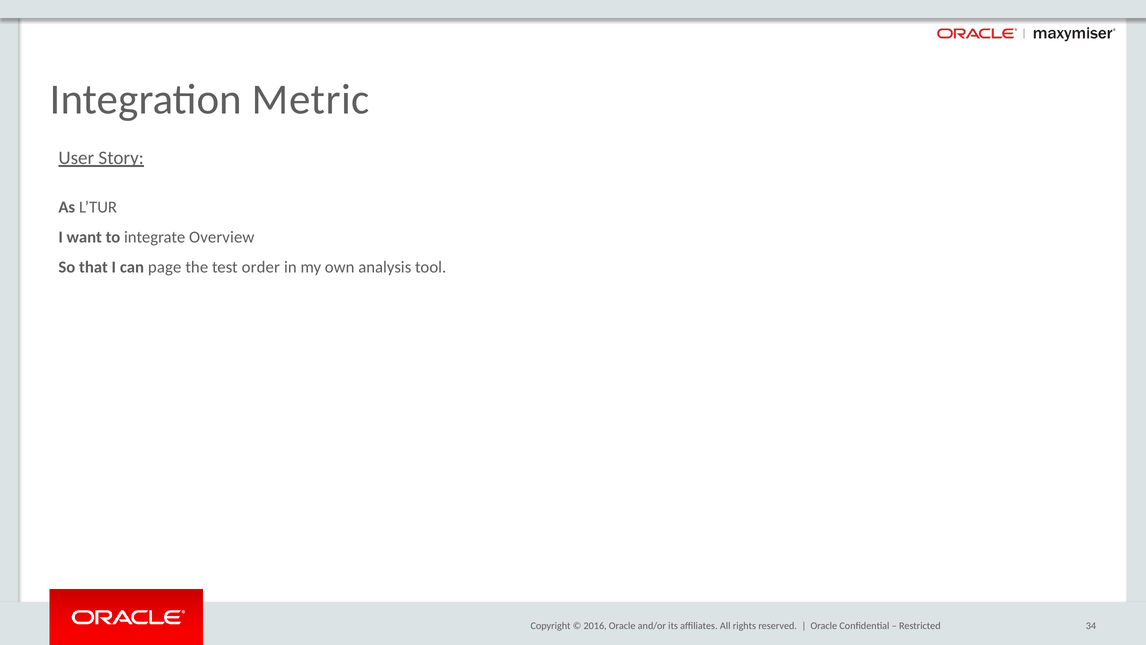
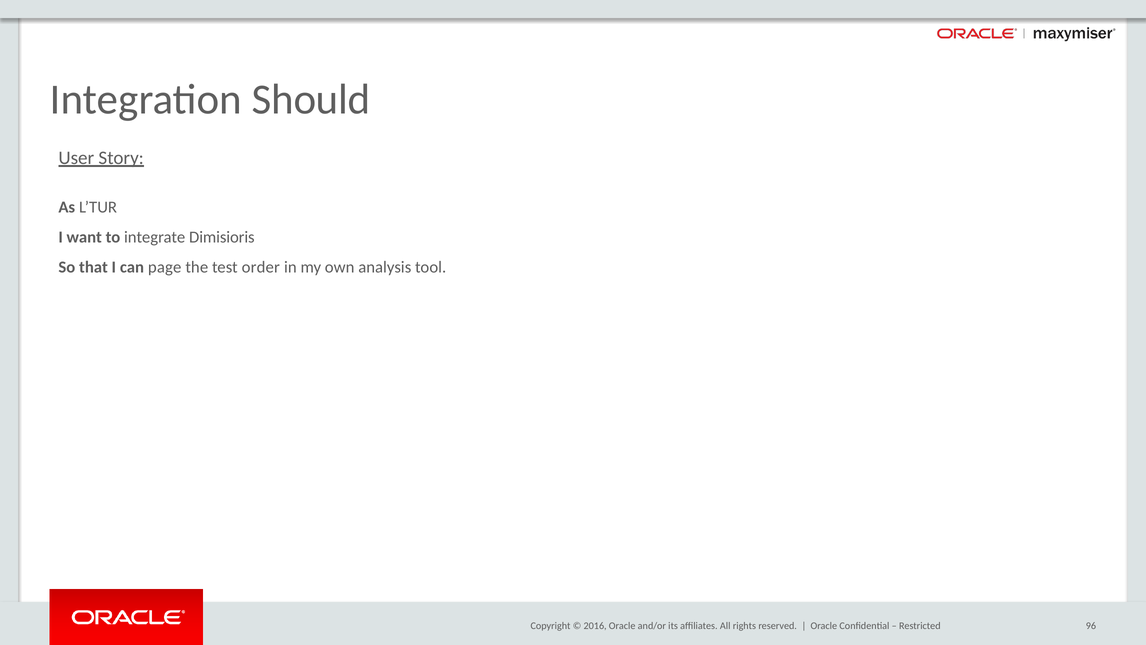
Metric: Metric -> Should
Overview: Overview -> Dimisioris
34: 34 -> 96
